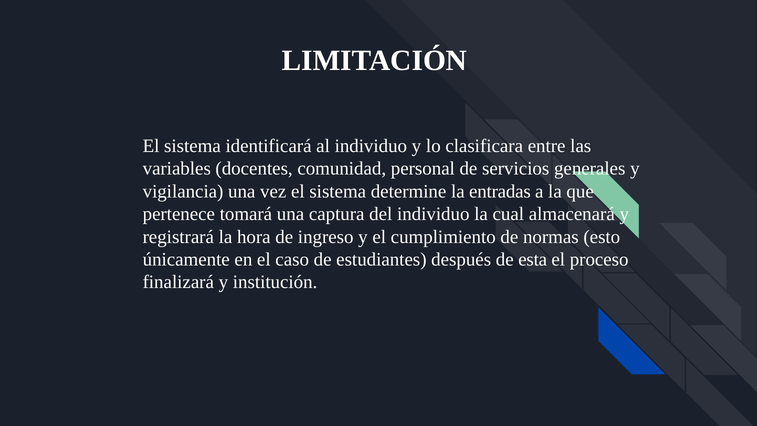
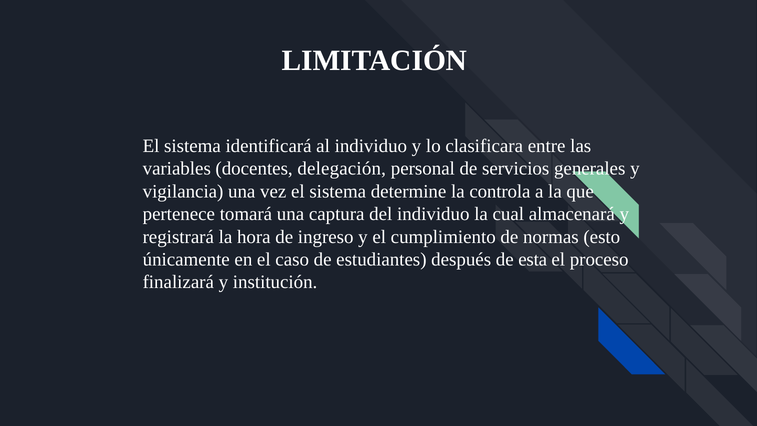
comunidad: comunidad -> delegación
entradas: entradas -> controla
